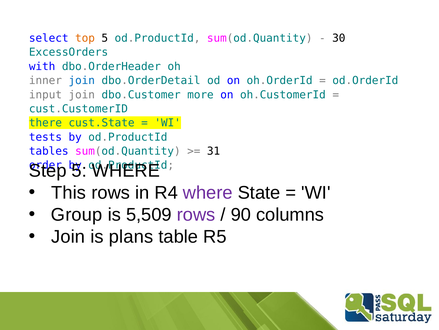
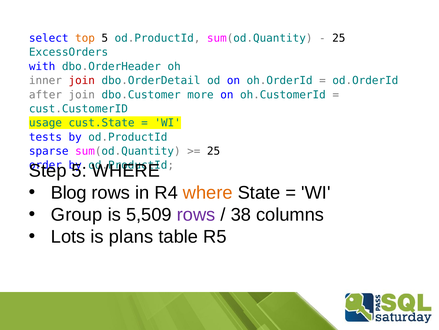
30 at (339, 38): 30 -> 25
join at (82, 80) colour: blue -> red
input: input -> after
there: there -> usage
tables: tables -> sparse
31 at (214, 151): 31 -> 25
This: This -> Blog
where at (208, 192) colour: purple -> orange
90: 90 -> 38
Join at (68, 236): Join -> Lots
